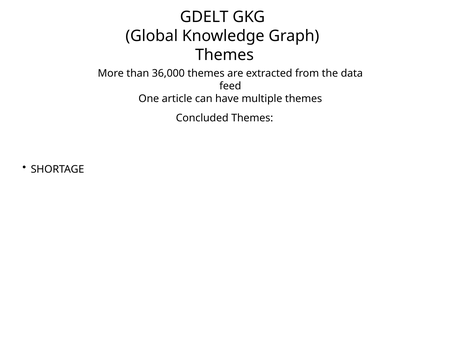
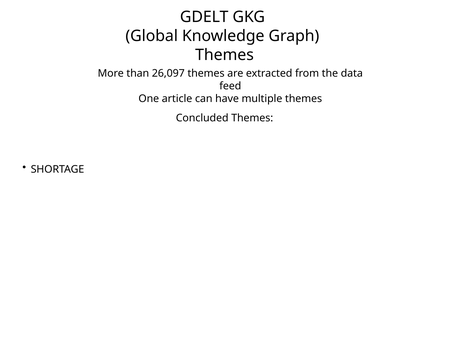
36,000: 36,000 -> 26,097
